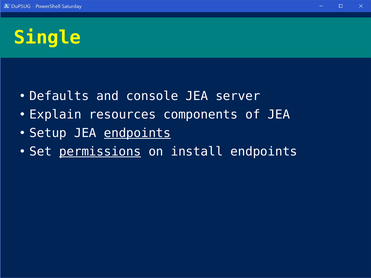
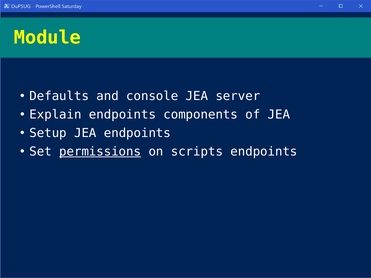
Single: Single -> Module
Explain resources: resources -> endpoints
endpoints at (137, 133) underline: present -> none
install: install -> scripts
